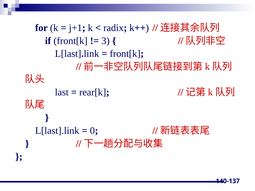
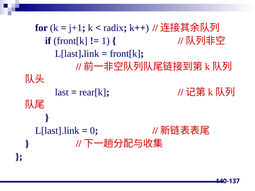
3: 3 -> 1
